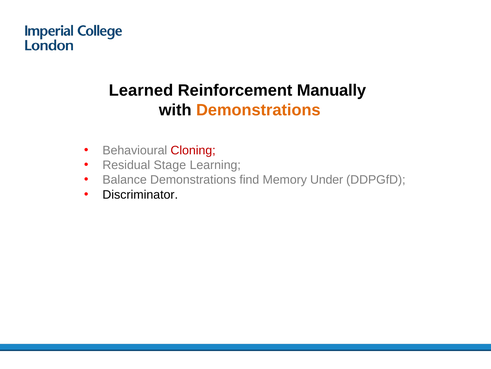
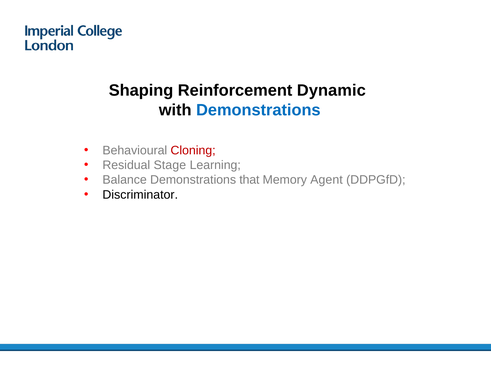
Learned: Learned -> Shaping
Manually: Manually -> Dynamic
Demonstrations at (258, 110) colour: orange -> blue
find: find -> that
Under: Under -> Agent
